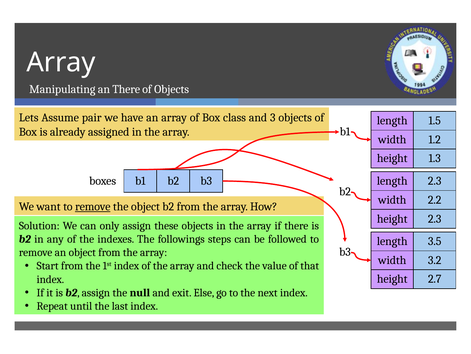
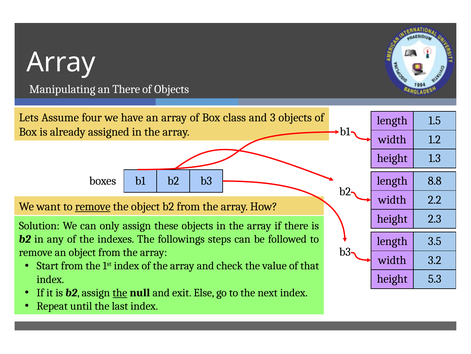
pair: pair -> four
length 2.3: 2.3 -> 8.8
2.7: 2.7 -> 5.3
the at (120, 292) underline: none -> present
